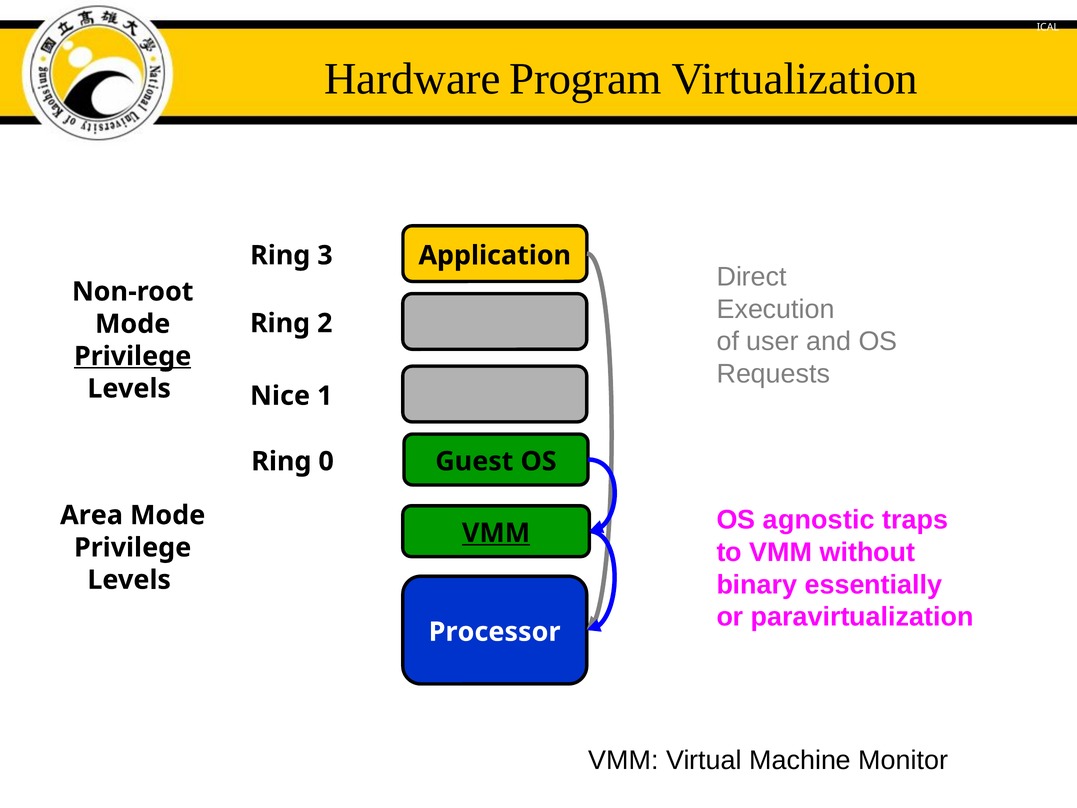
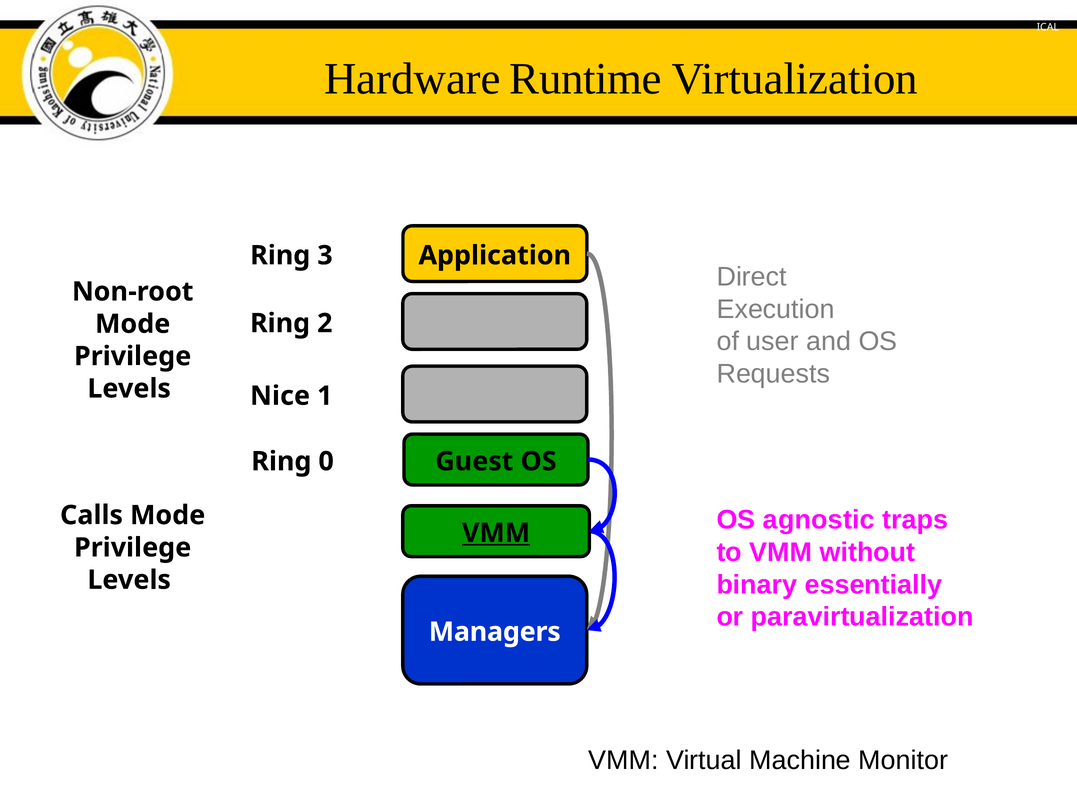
Program: Program -> Runtime
Privilege at (133, 356) underline: present -> none
Area: Area -> Calls
Processor: Processor -> Managers
